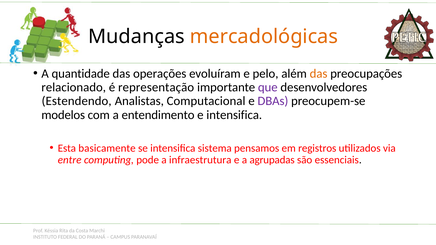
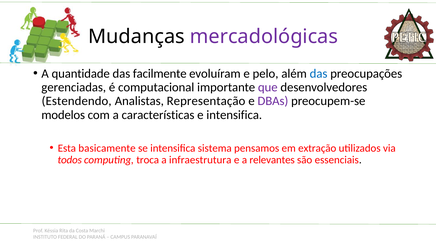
mercadológicas colour: orange -> purple
operações: operações -> facilmente
das at (319, 74) colour: orange -> blue
relacionado: relacionado -> gerenciadas
representação: representação -> computacional
Computacional: Computacional -> Representação
entendimento: entendimento -> características
registros: registros -> extração
entre: entre -> todos
pode: pode -> troca
agrupadas: agrupadas -> relevantes
